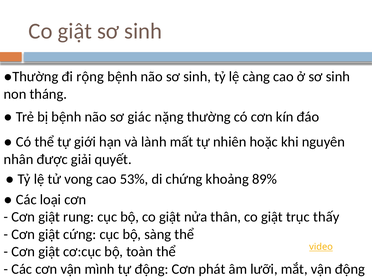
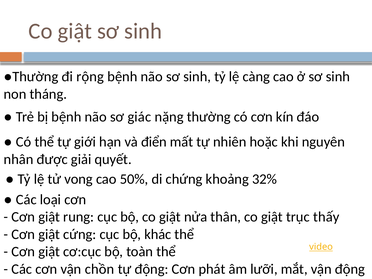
lành: lành -> điển
53%: 53% -> 50%
89%: 89% -> 32%
sàng: sàng -> khác
mình: mình -> chồn
